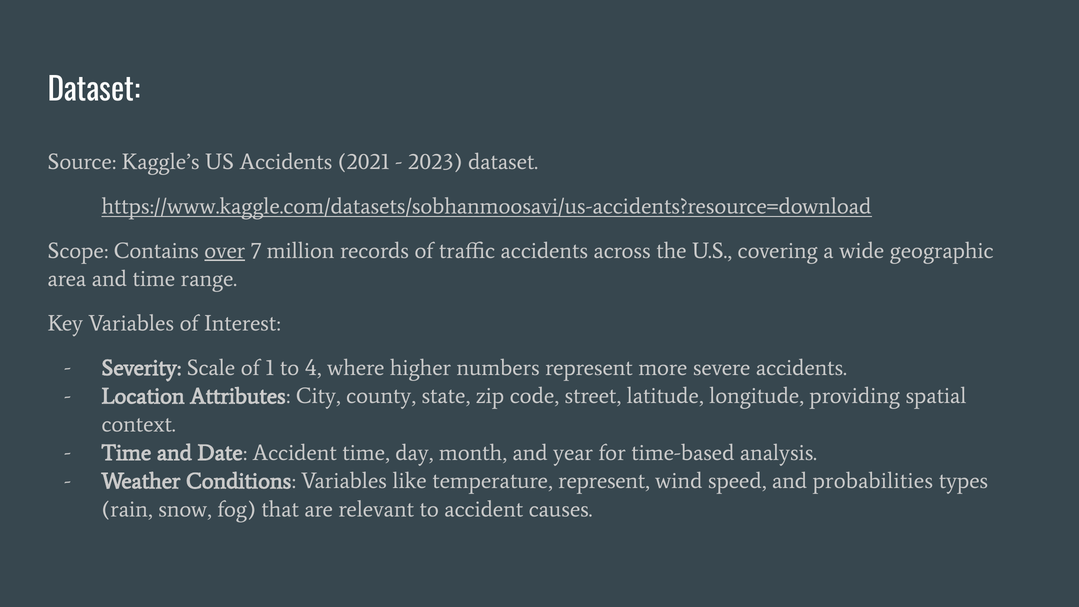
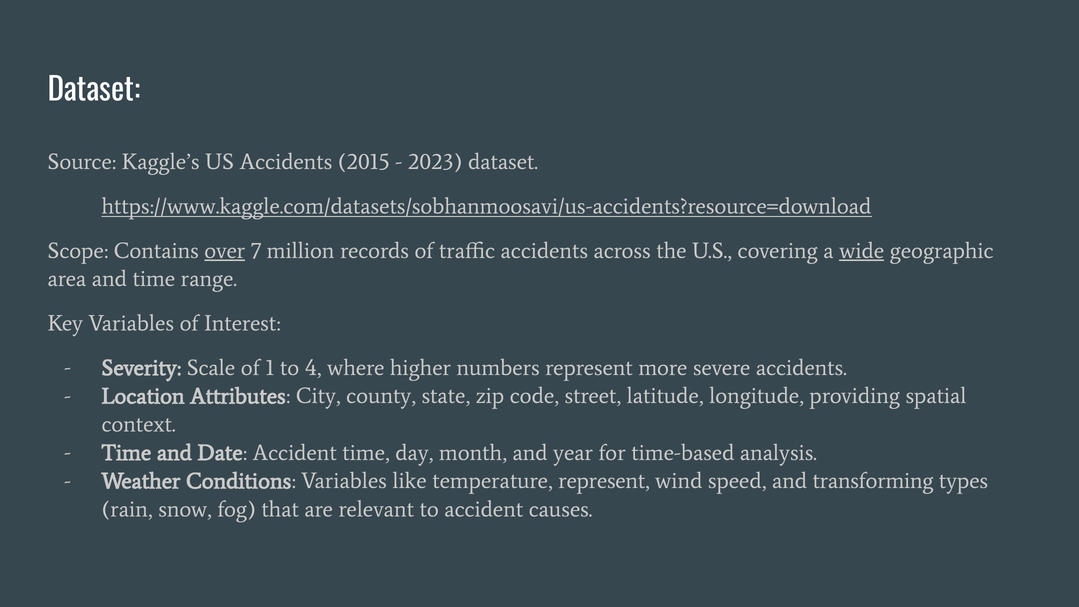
2021: 2021 -> 2015
wide underline: none -> present
probabilities: probabilities -> transforming
